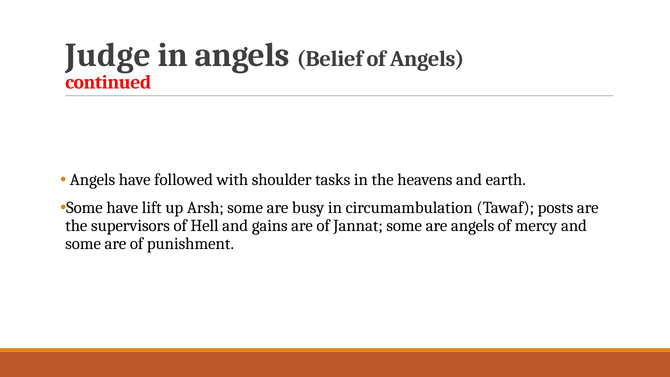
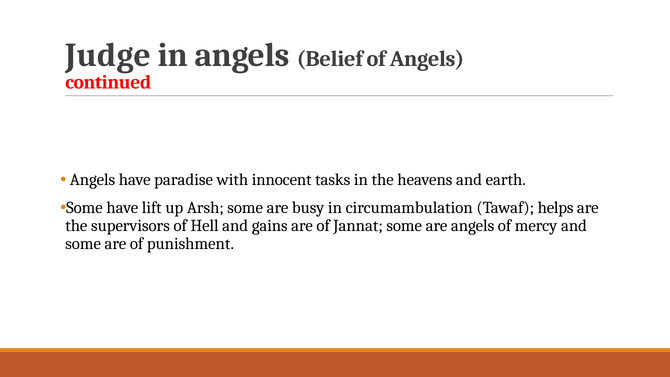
followed: followed -> paradise
shoulder: shoulder -> innocent
posts: posts -> helps
